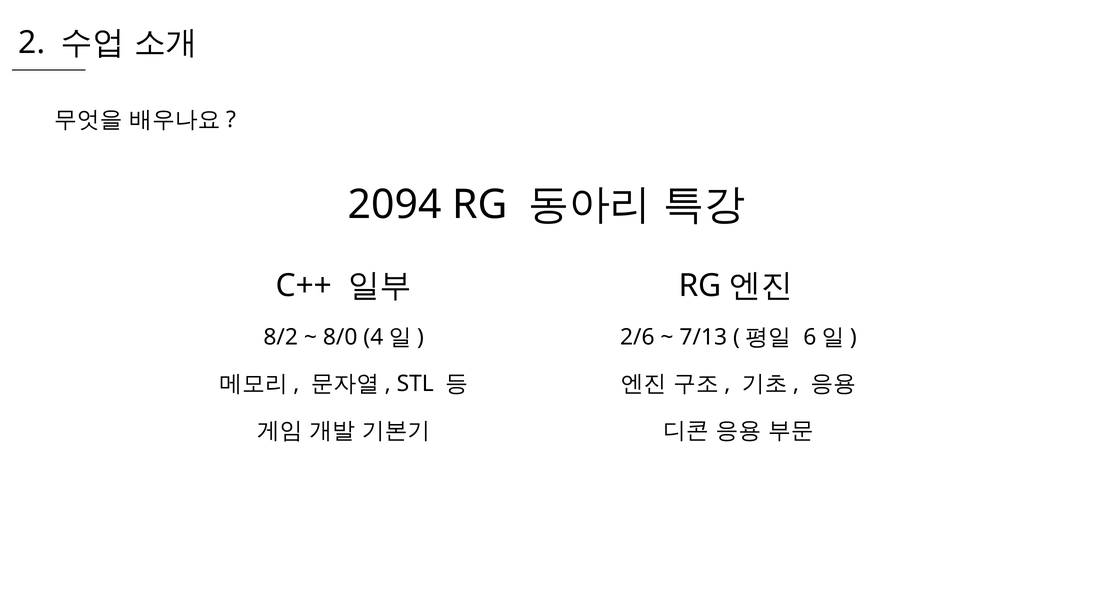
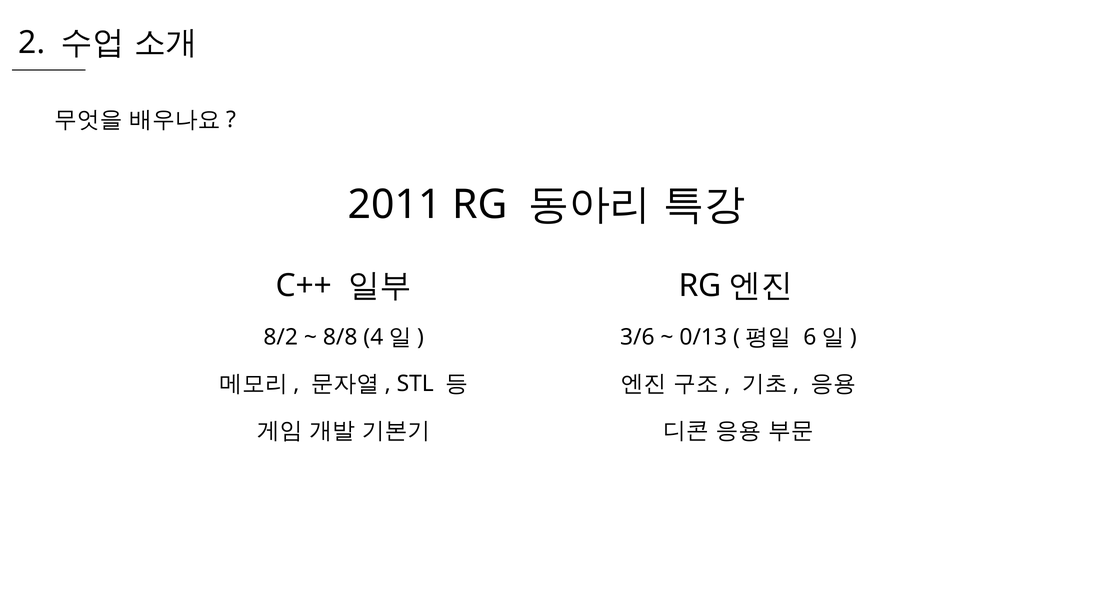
2094: 2094 -> 2011
8/0: 8/0 -> 8/8
2/6: 2/6 -> 3/6
7/13: 7/13 -> 0/13
